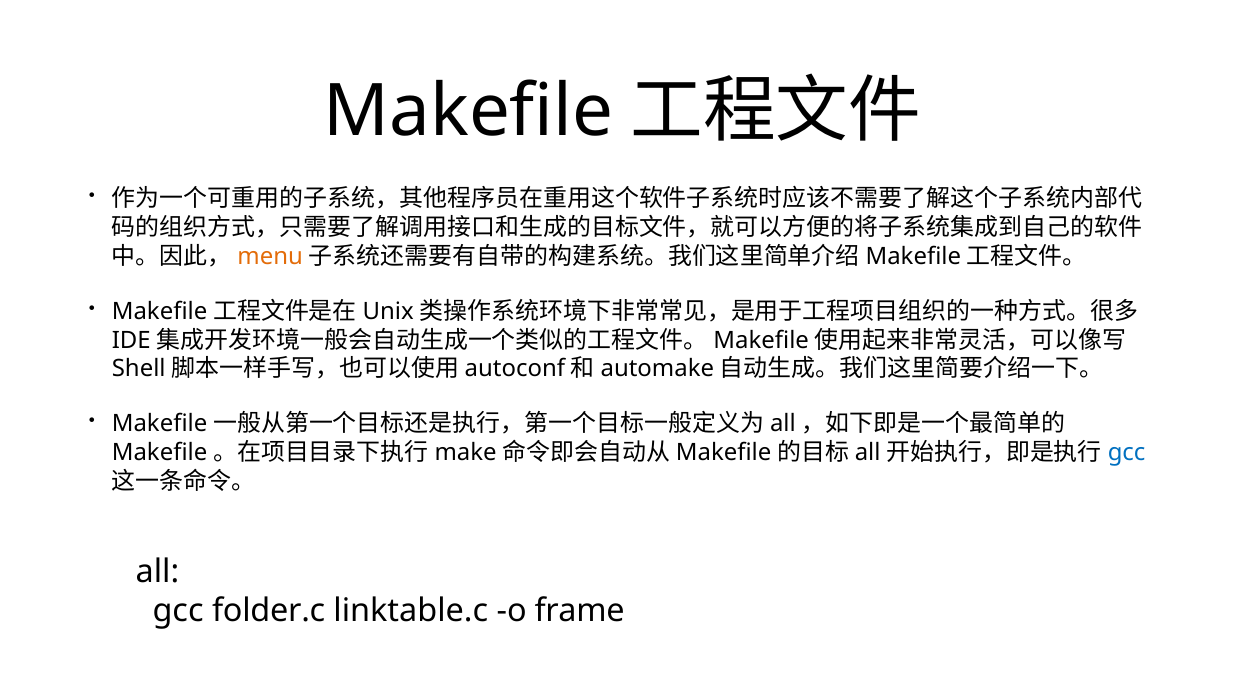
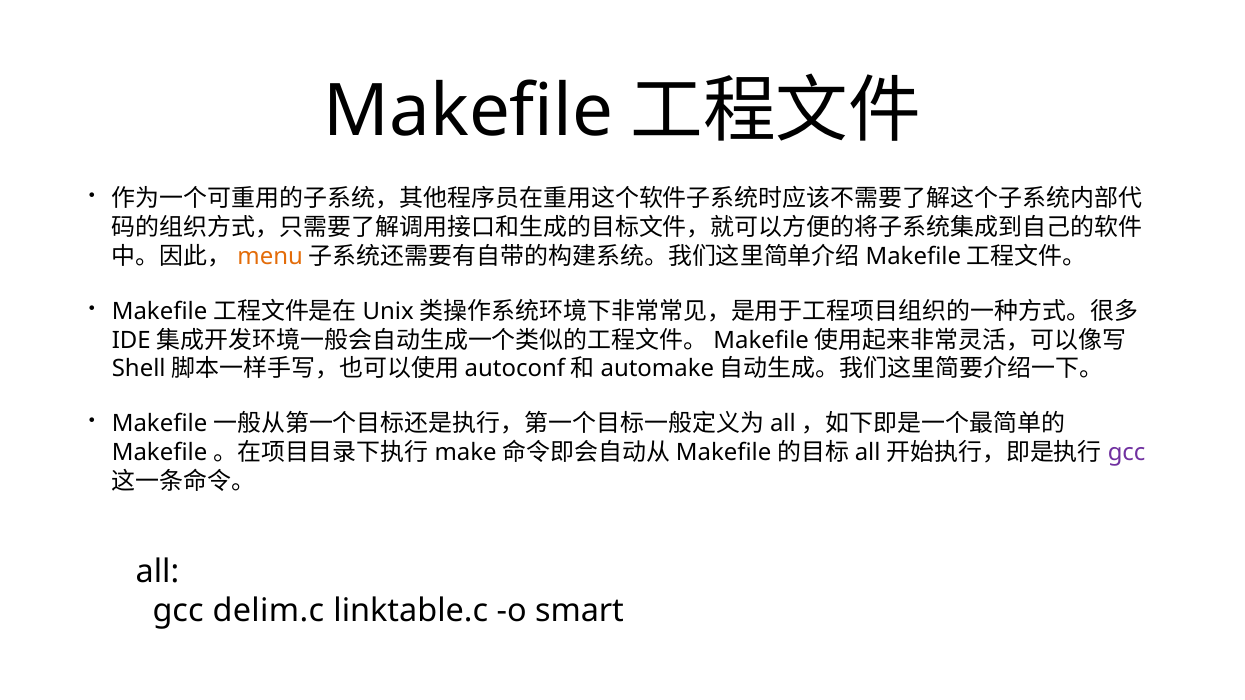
gcc at (1127, 453) colour: blue -> purple
folder.c: folder.c -> delim.c
frame: frame -> smart
